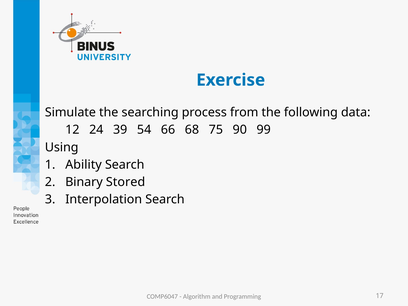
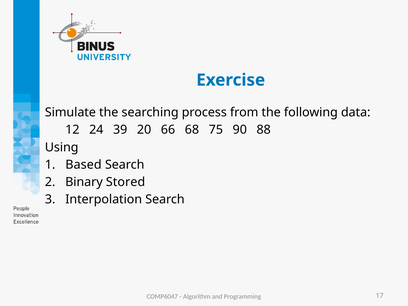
54: 54 -> 20
99: 99 -> 88
Ability: Ability -> Based
